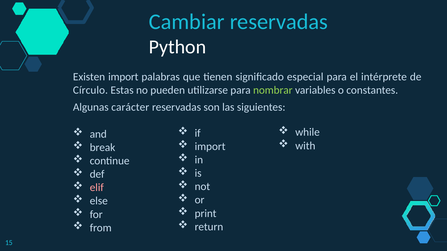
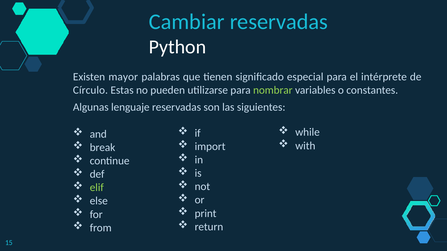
Existen import: import -> mayor
carácter: carácter -> lenguaje
elif colour: pink -> light green
